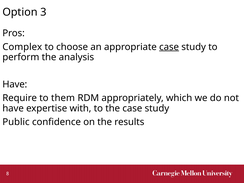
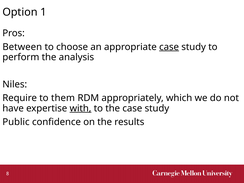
3: 3 -> 1
Complex: Complex -> Between
Have at (15, 84): Have -> Niles
with underline: none -> present
